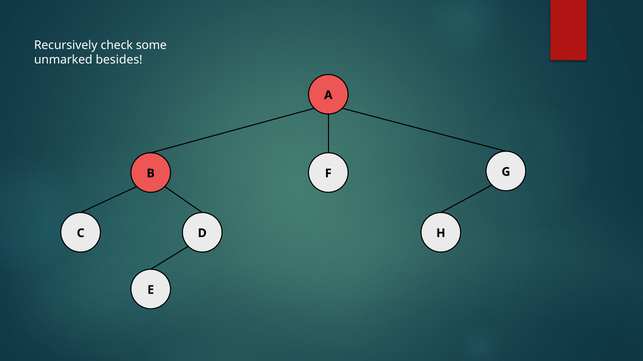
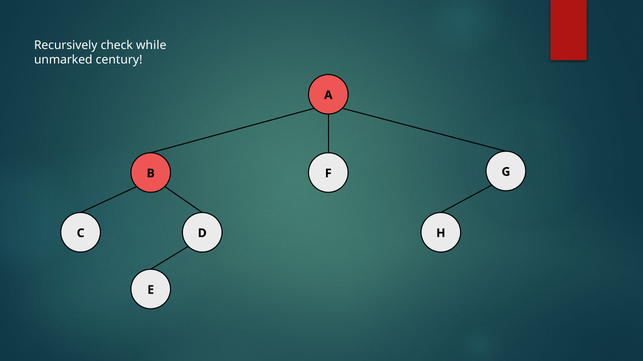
some: some -> while
besides: besides -> century
